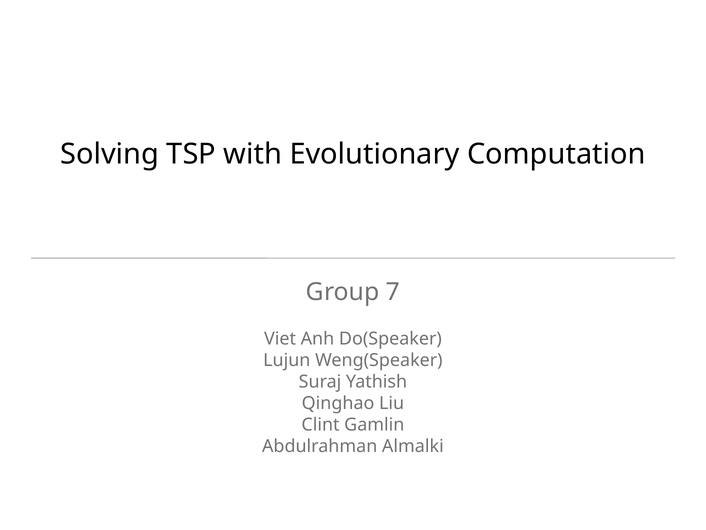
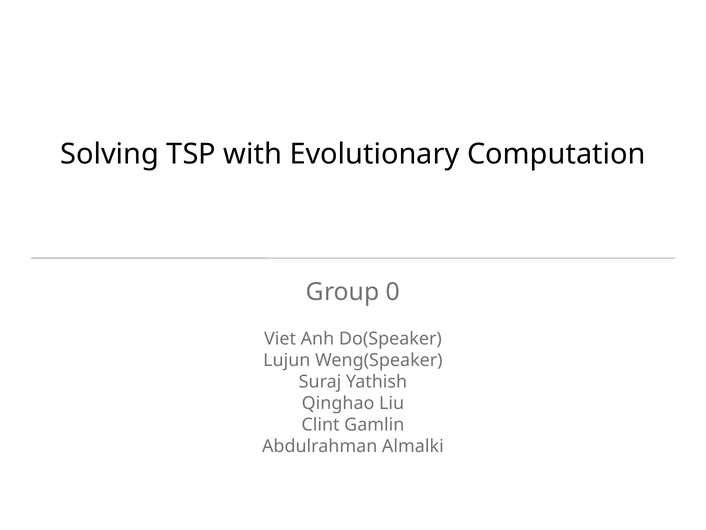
7: 7 -> 0
